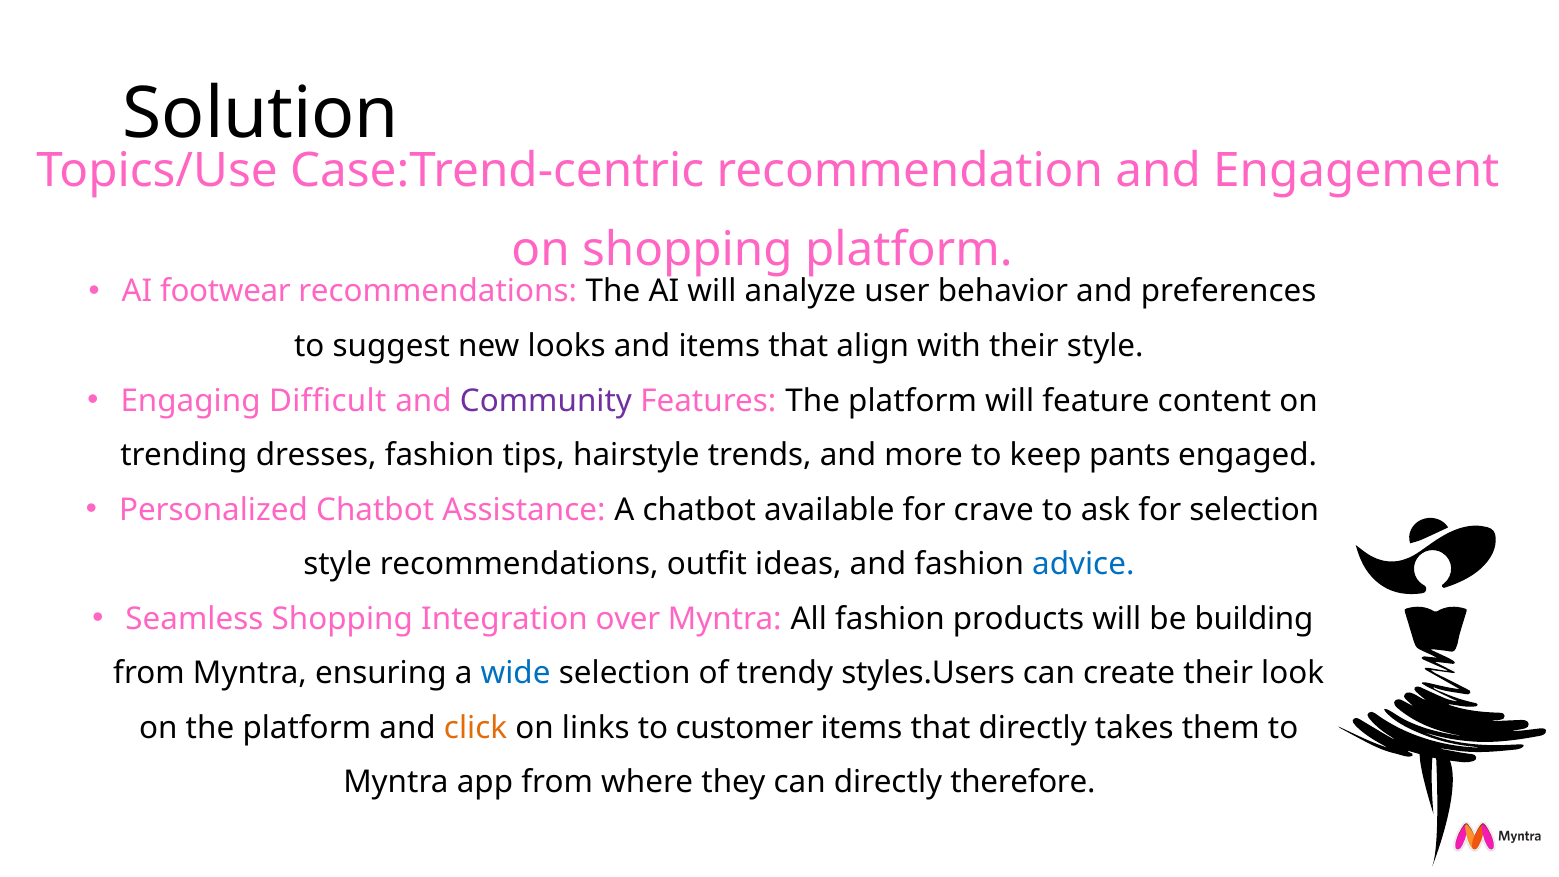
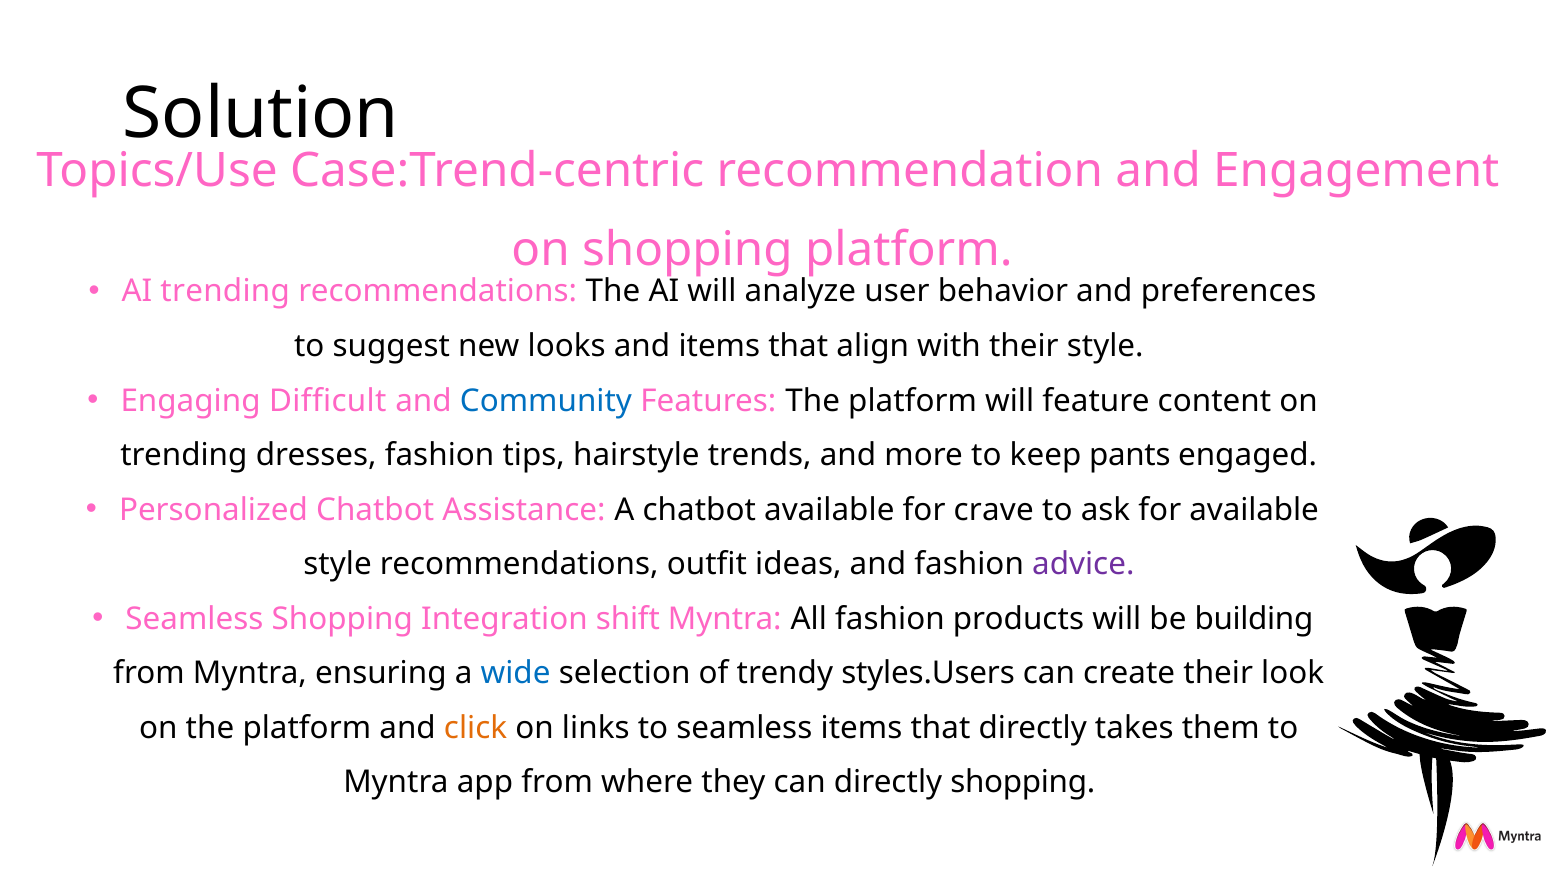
AI footwear: footwear -> trending
Community colour: purple -> blue
for selection: selection -> available
advice colour: blue -> purple
over: over -> shift
to customer: customer -> seamless
directly therefore: therefore -> shopping
